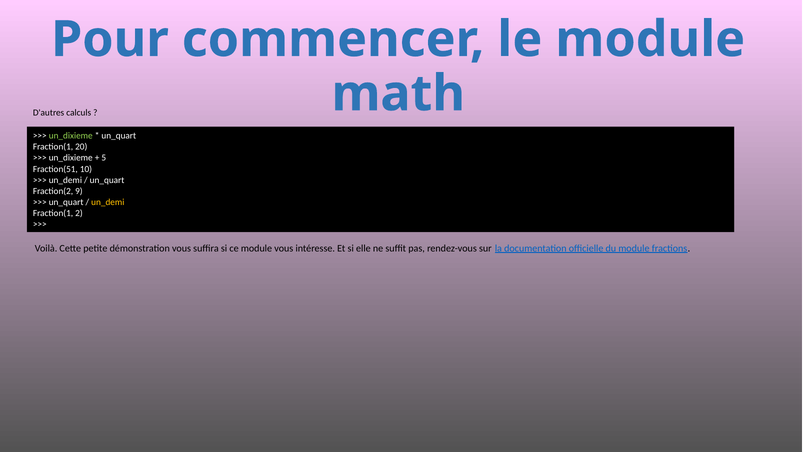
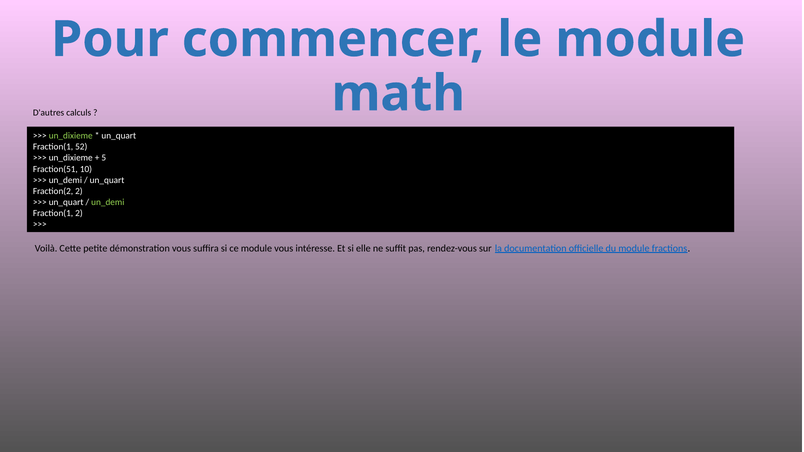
20: 20 -> 52
Fraction(2 9: 9 -> 2
un_demi at (108, 202) colour: yellow -> light green
